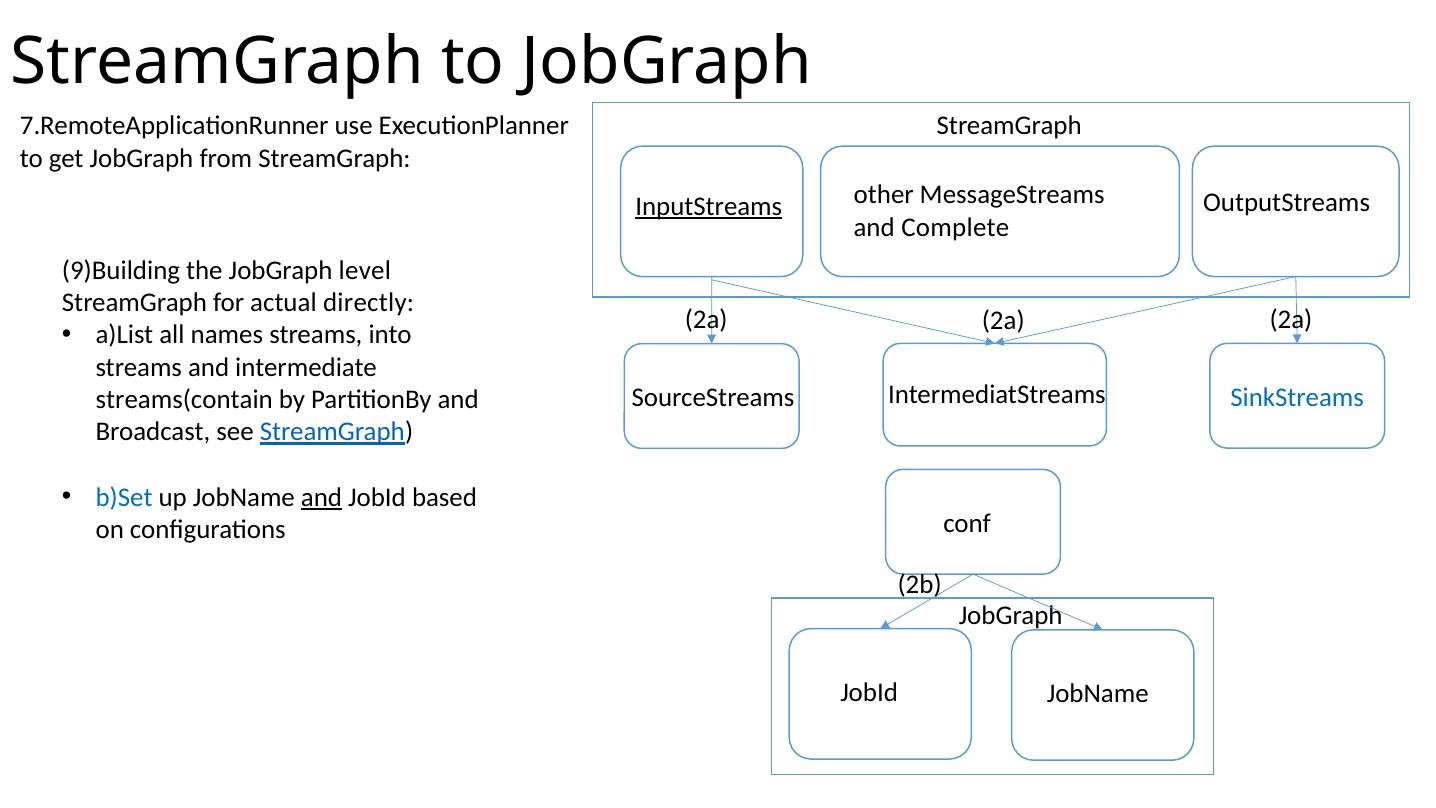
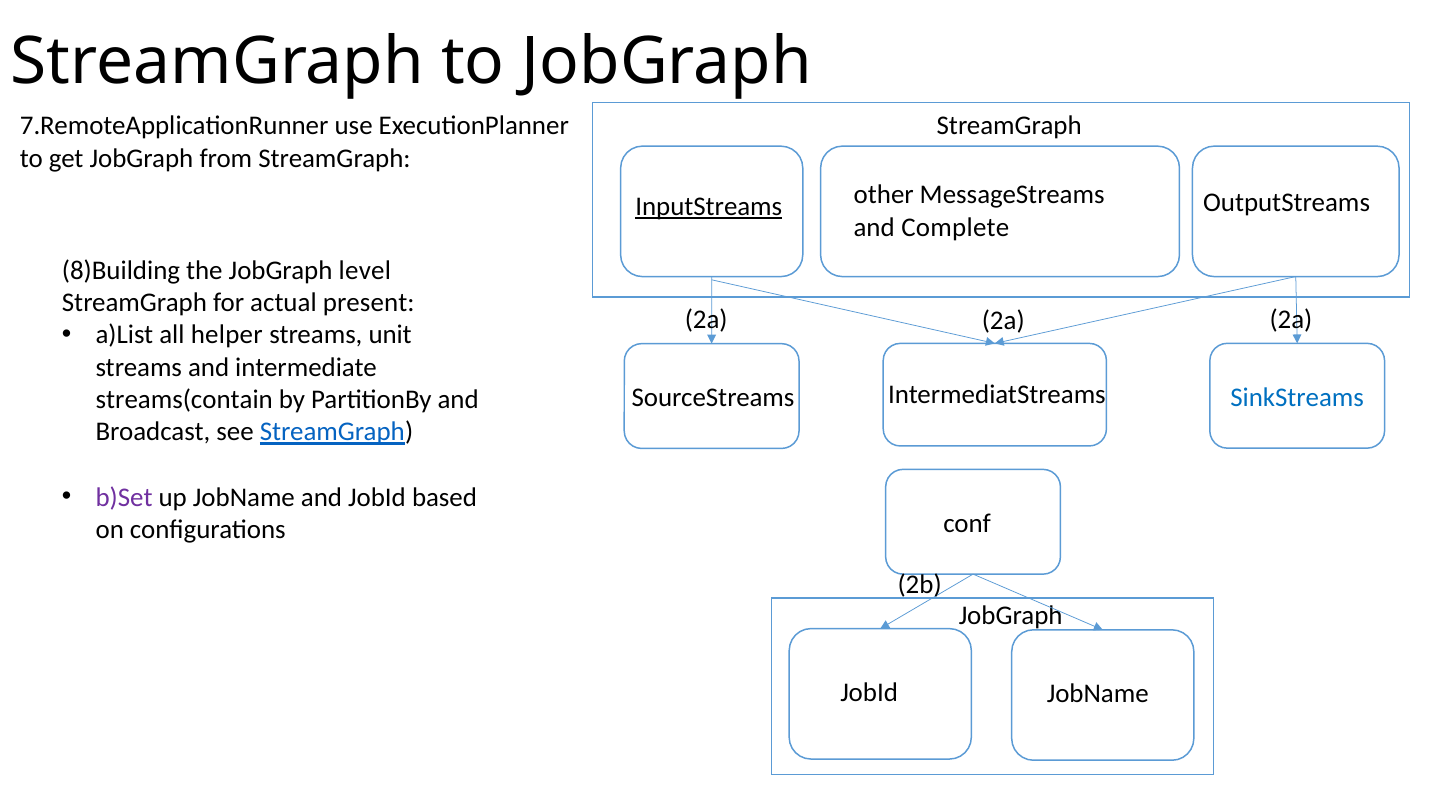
9)Building: 9)Building -> 8)Building
directly: directly -> present
names: names -> helper
into: into -> unit
b)Set colour: blue -> purple
and at (321, 497) underline: present -> none
